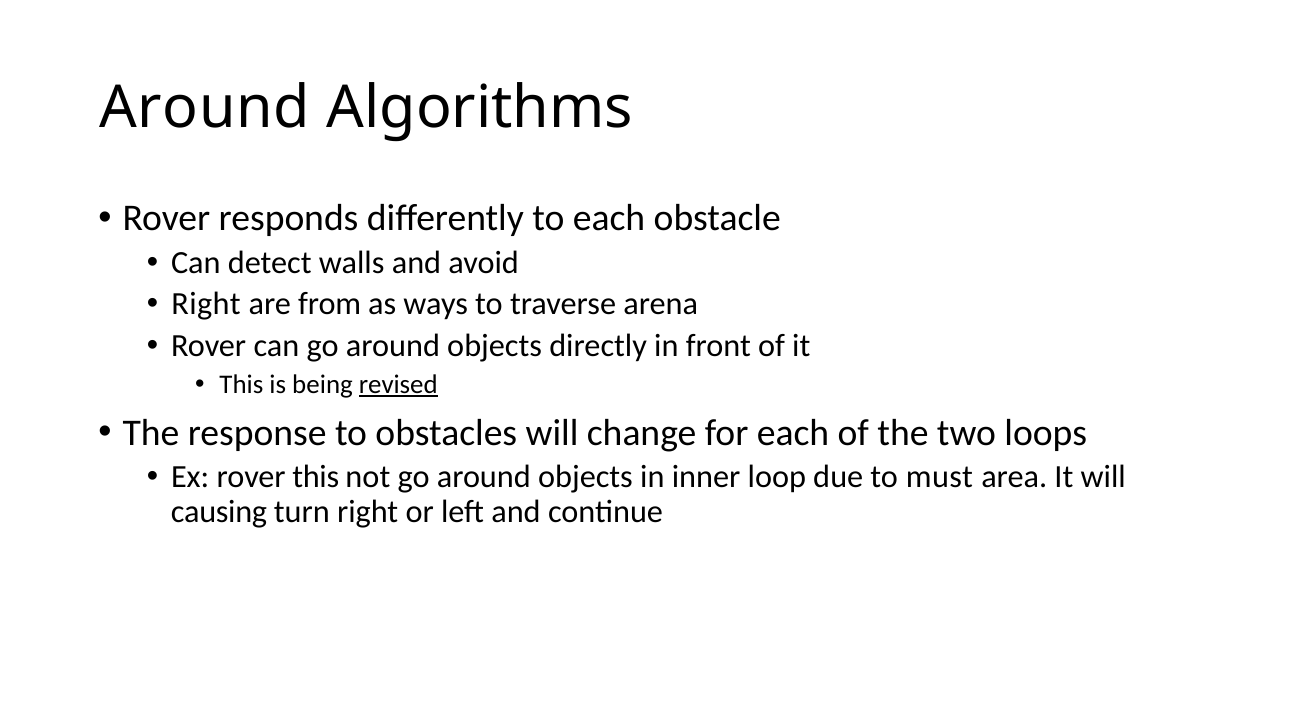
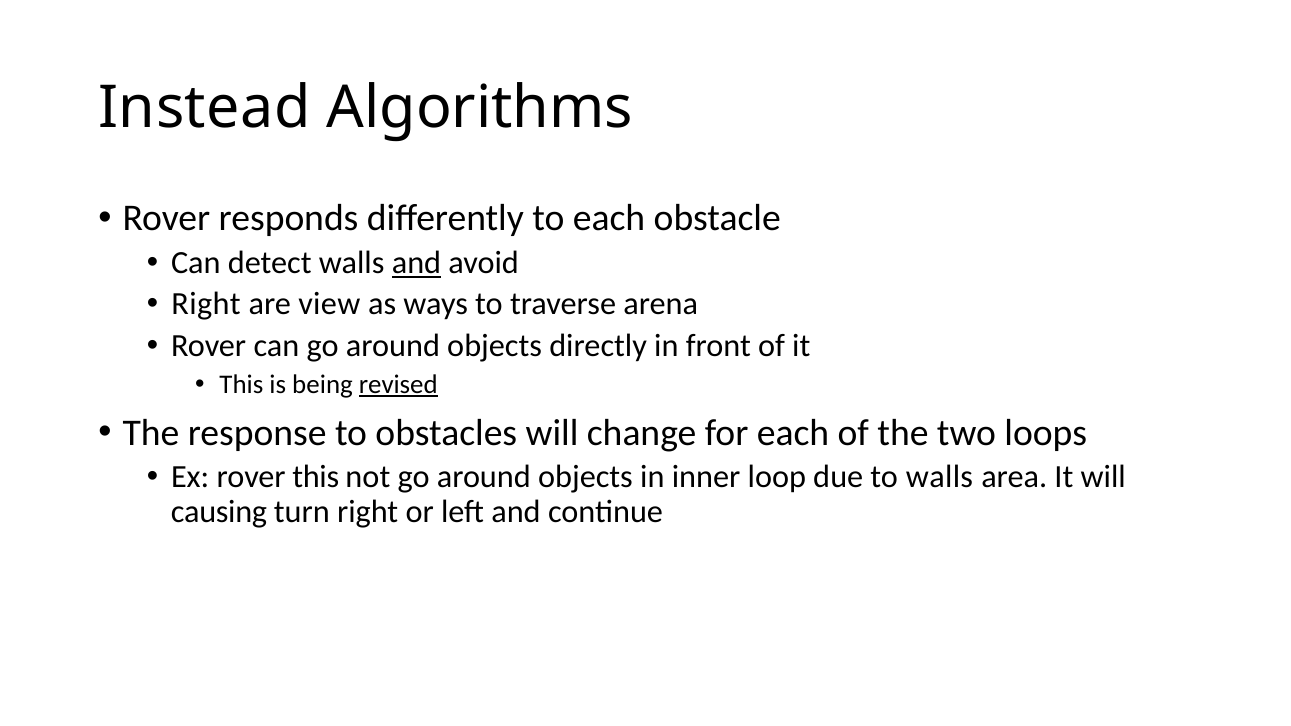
Around at (205, 108): Around -> Instead
and at (417, 263) underline: none -> present
from: from -> view
to must: must -> walls
